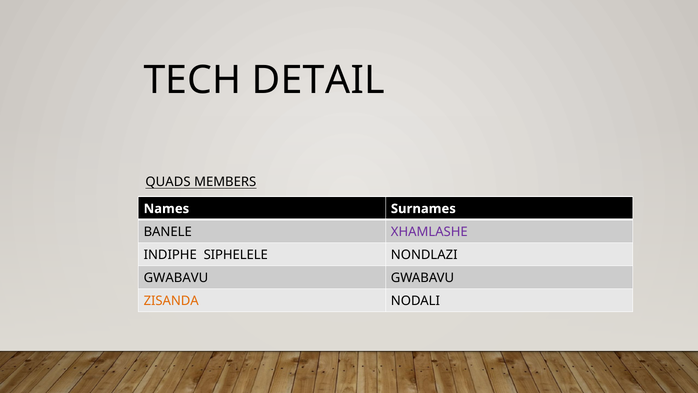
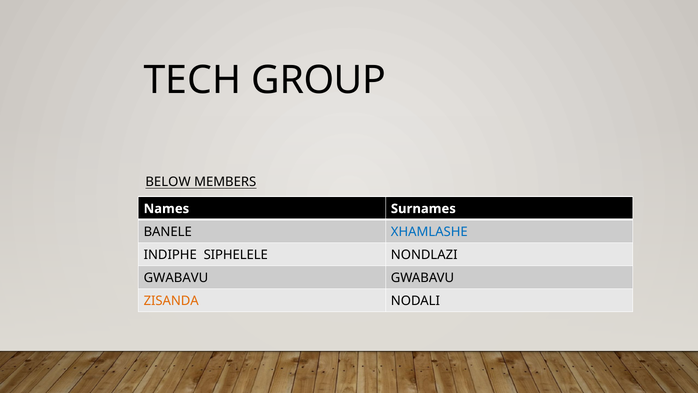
DETAIL: DETAIL -> GROUP
QUADS: QUADS -> BELOW
XHAMLASHE colour: purple -> blue
